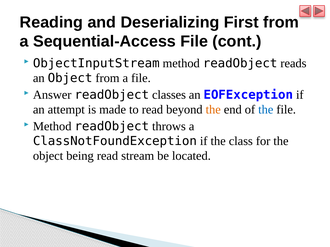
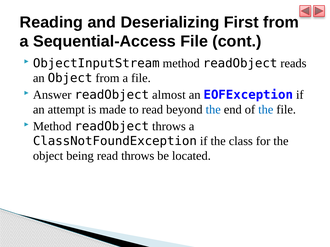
classes: classes -> almost
the at (213, 110) colour: orange -> blue
read stream: stream -> throws
